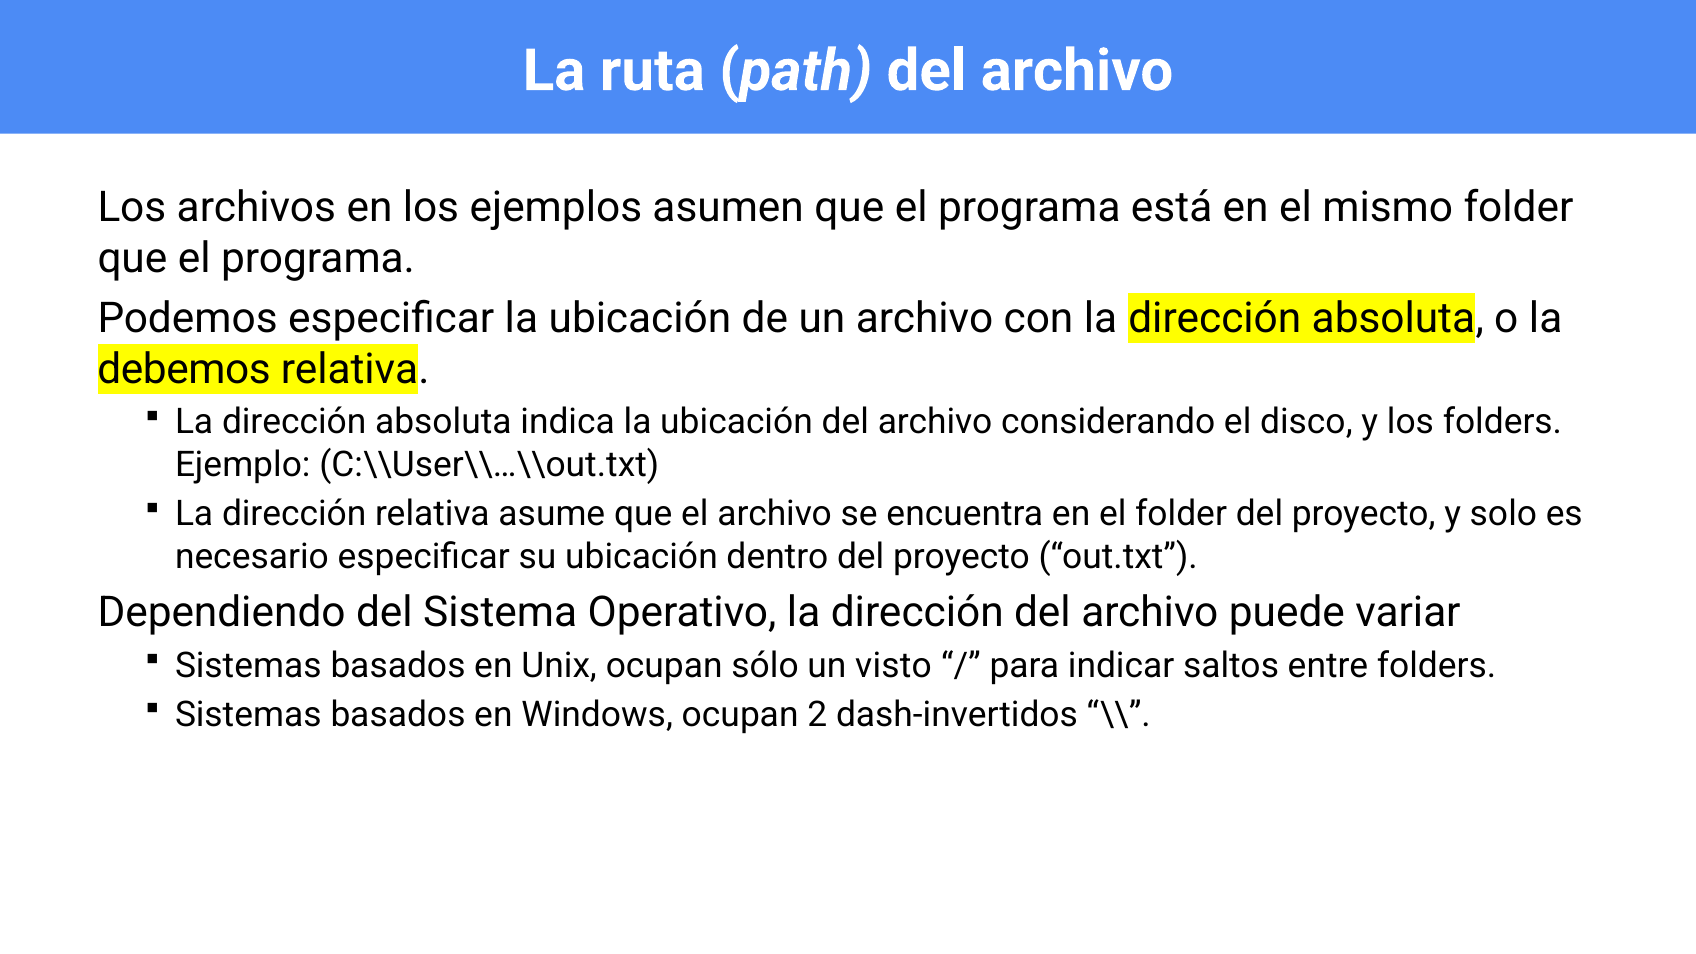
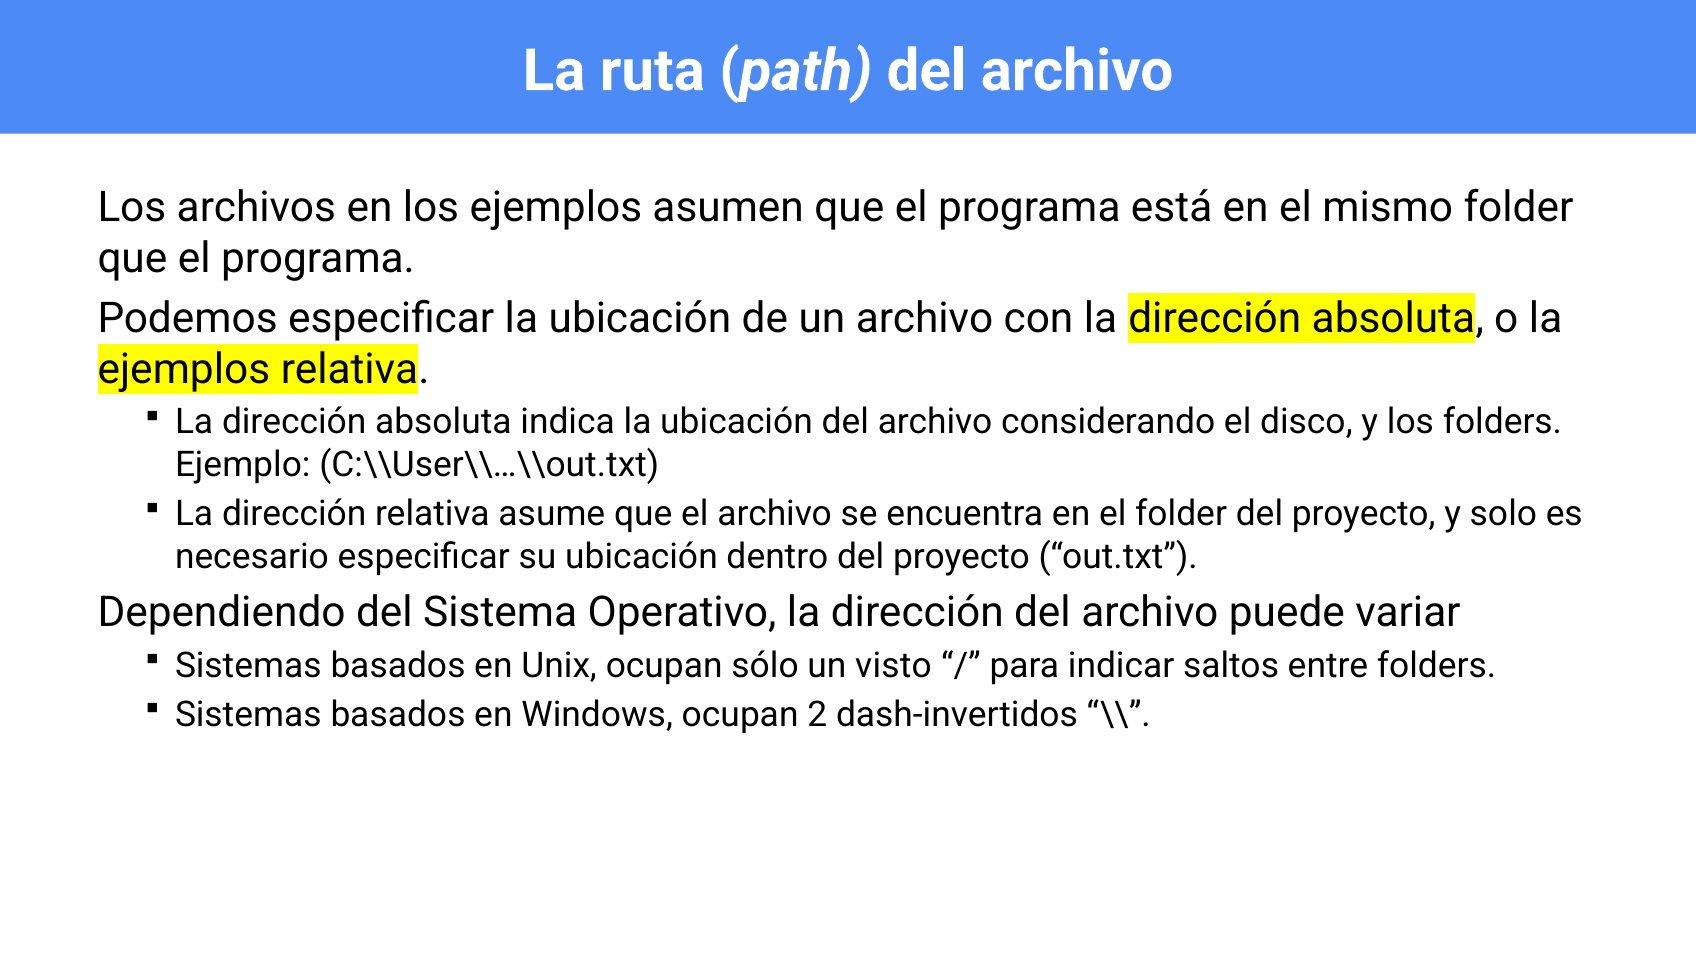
debemos at (184, 369): debemos -> ejemplos
